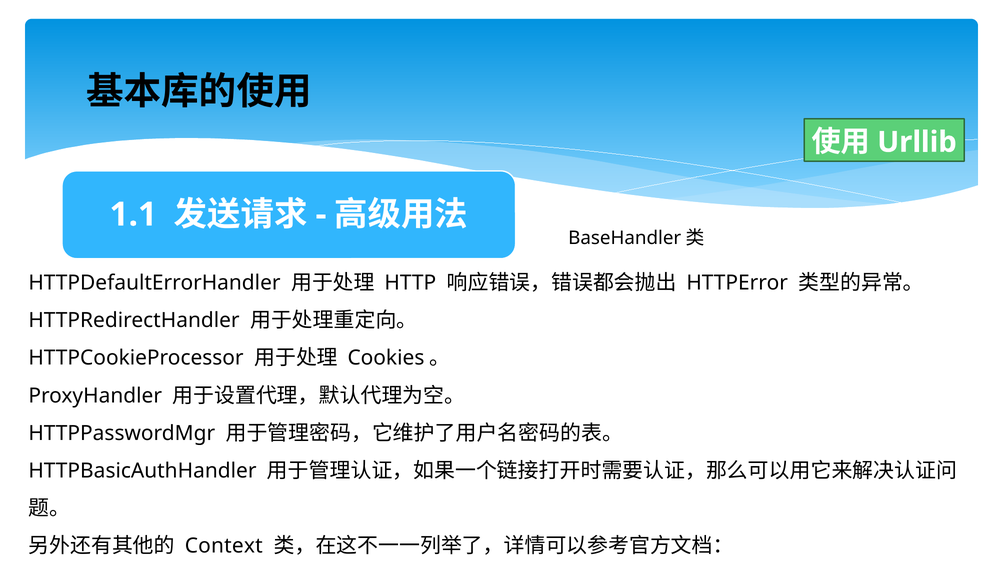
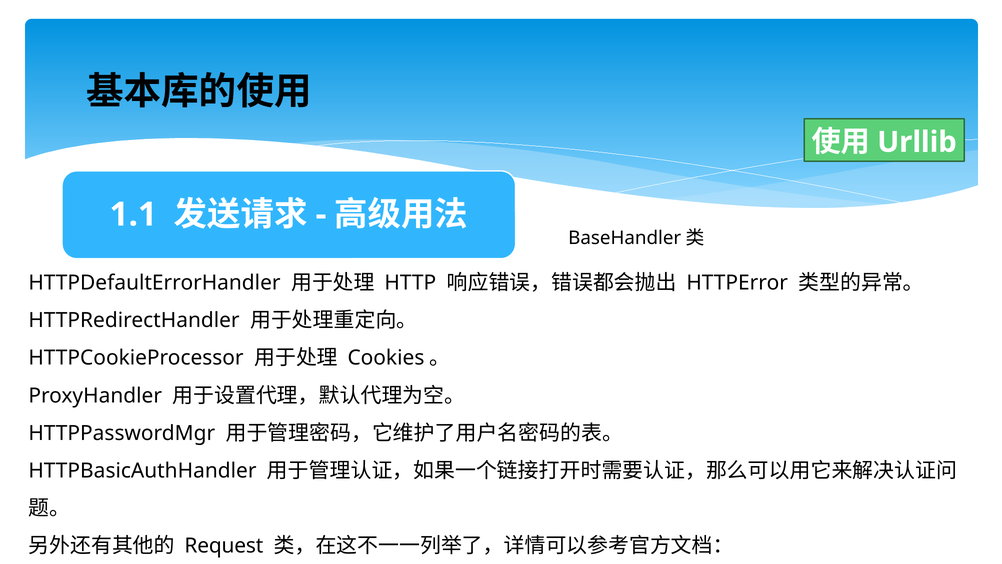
Context: Context -> Request
